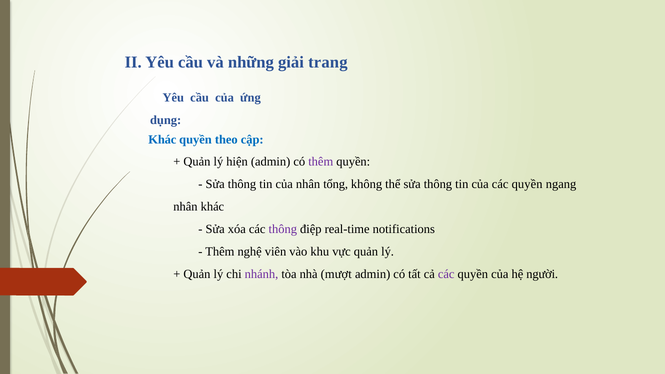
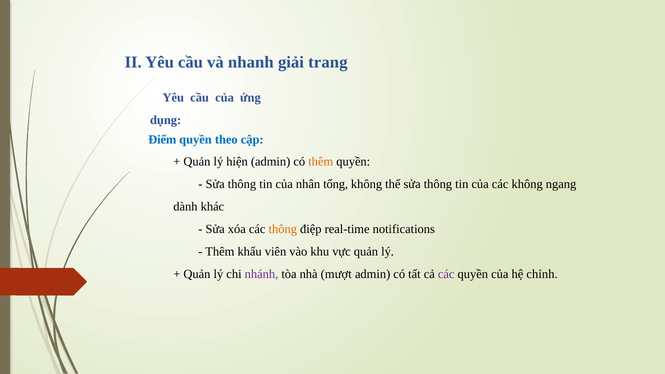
những: những -> nhanh
Khác at (162, 139): Khác -> Điểm
thêm at (321, 162) colour: purple -> orange
của các quyền: quyền -> không
nhân at (185, 207): nhân -> dành
thông at (283, 229) colour: purple -> orange
nghệ: nghệ -> khẩu
người: người -> chỉnh
